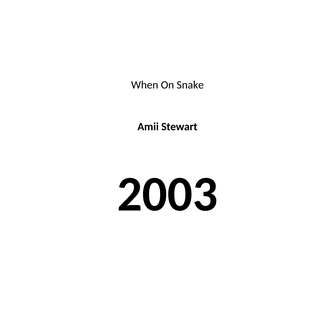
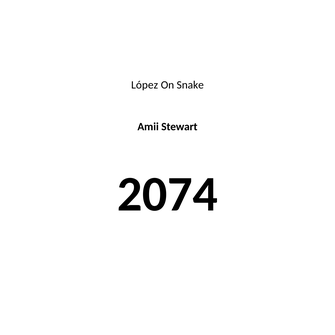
When: When -> López
2003: 2003 -> 2074
